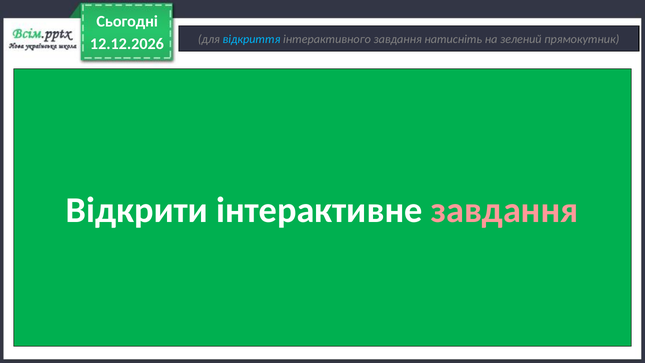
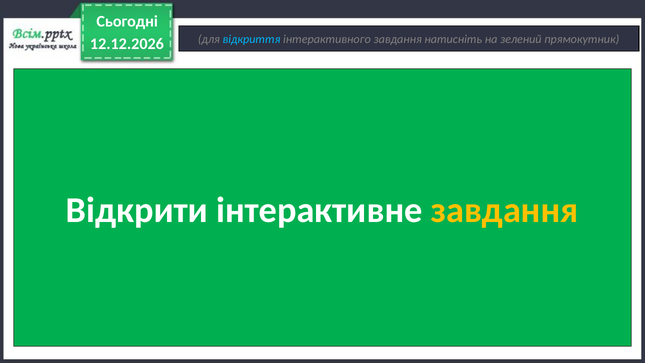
завдання at (505, 210) colour: pink -> yellow
